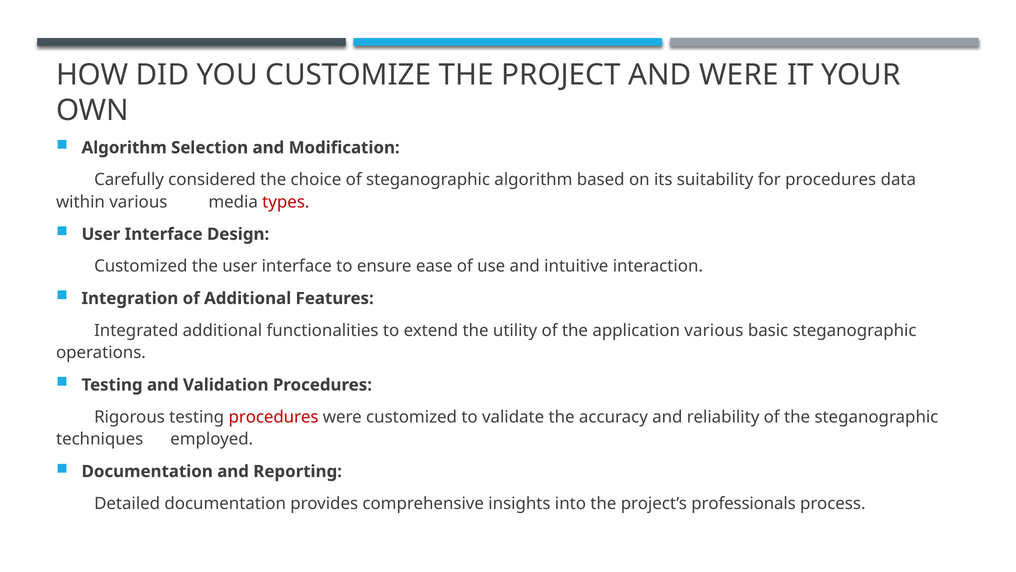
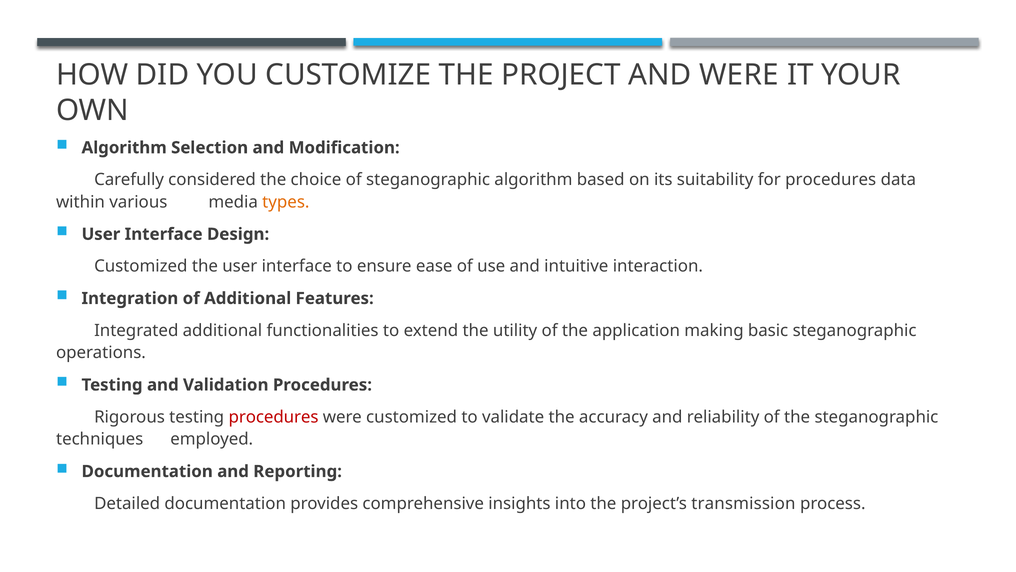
types colour: red -> orange
application various: various -> making
professionals: professionals -> transmission
